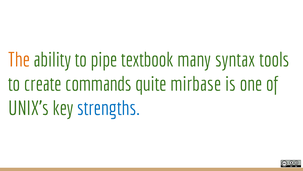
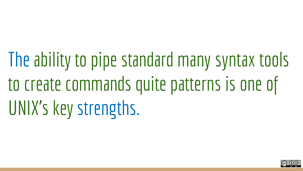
The colour: orange -> blue
textbook: textbook -> standard
mirbase: mirbase -> patterns
